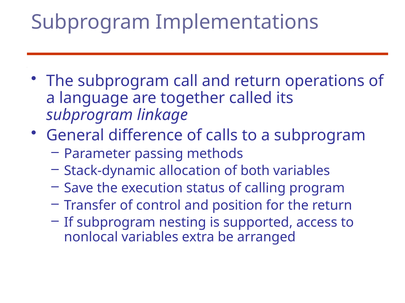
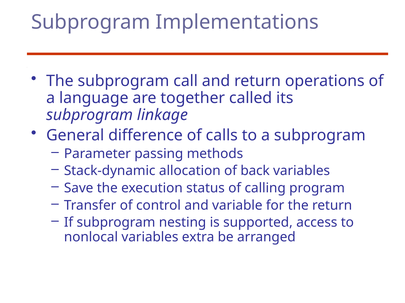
both: both -> back
position: position -> variable
